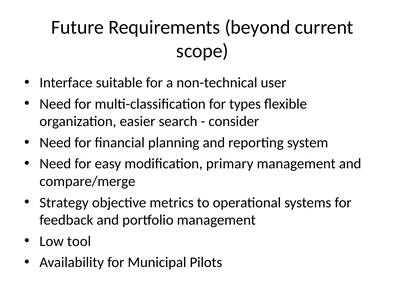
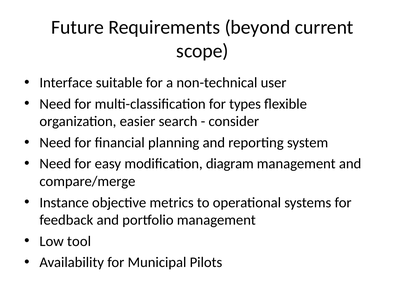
primary: primary -> diagram
Strategy: Strategy -> Instance
